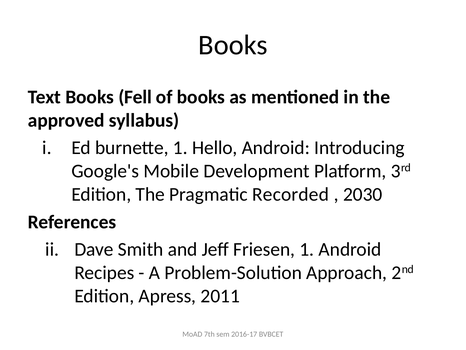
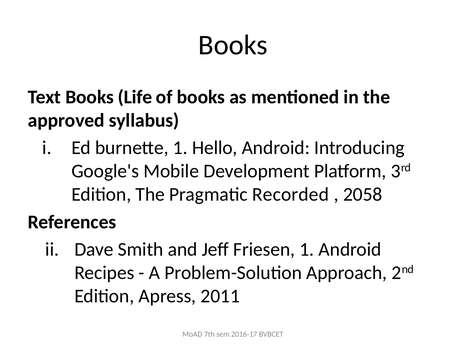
Fell: Fell -> Life
2030: 2030 -> 2058
